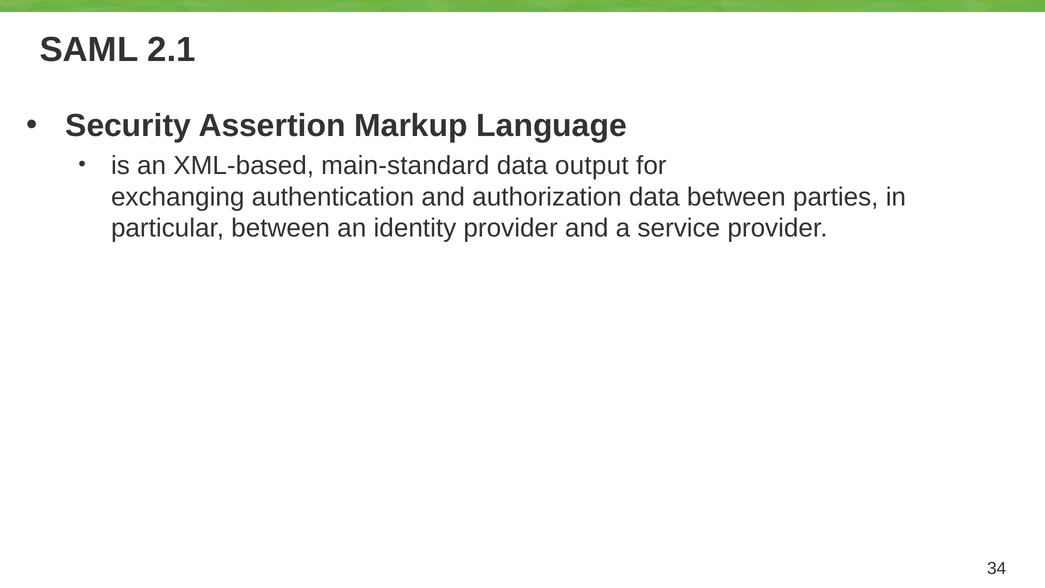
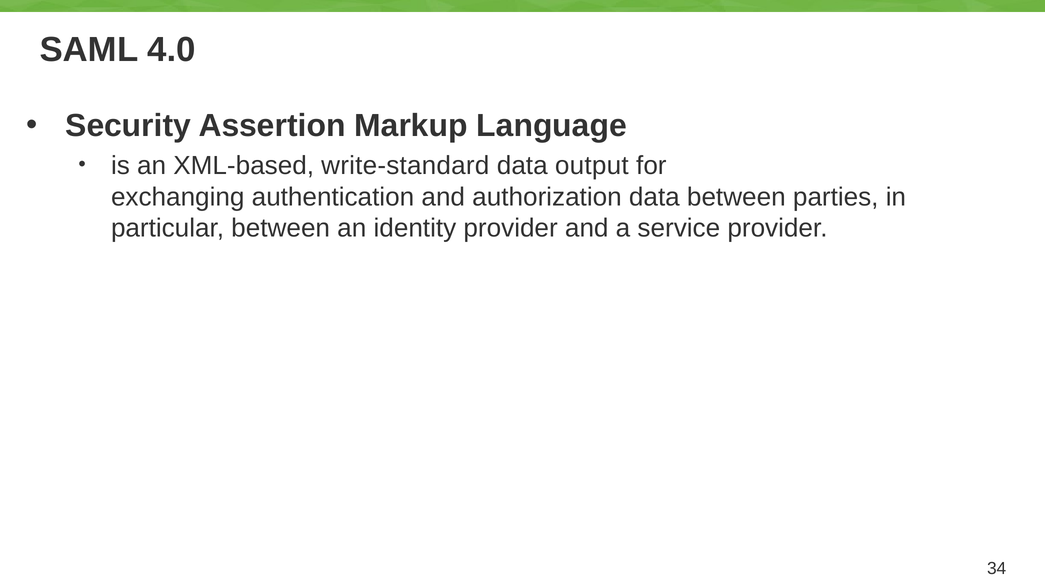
2.1: 2.1 -> 4.0
main-standard: main-standard -> write-standard
